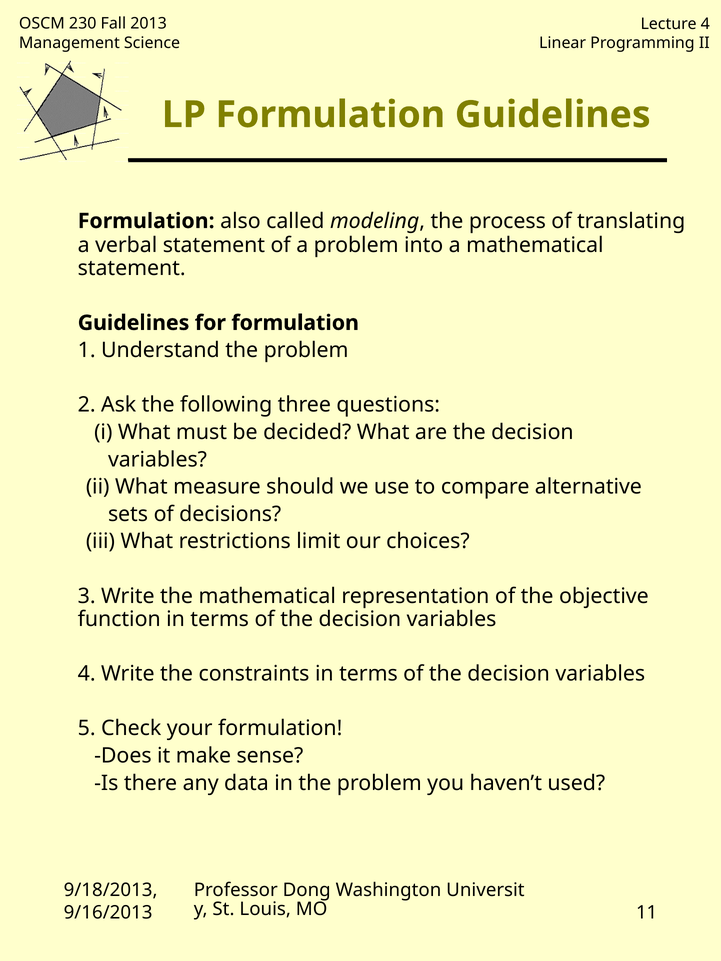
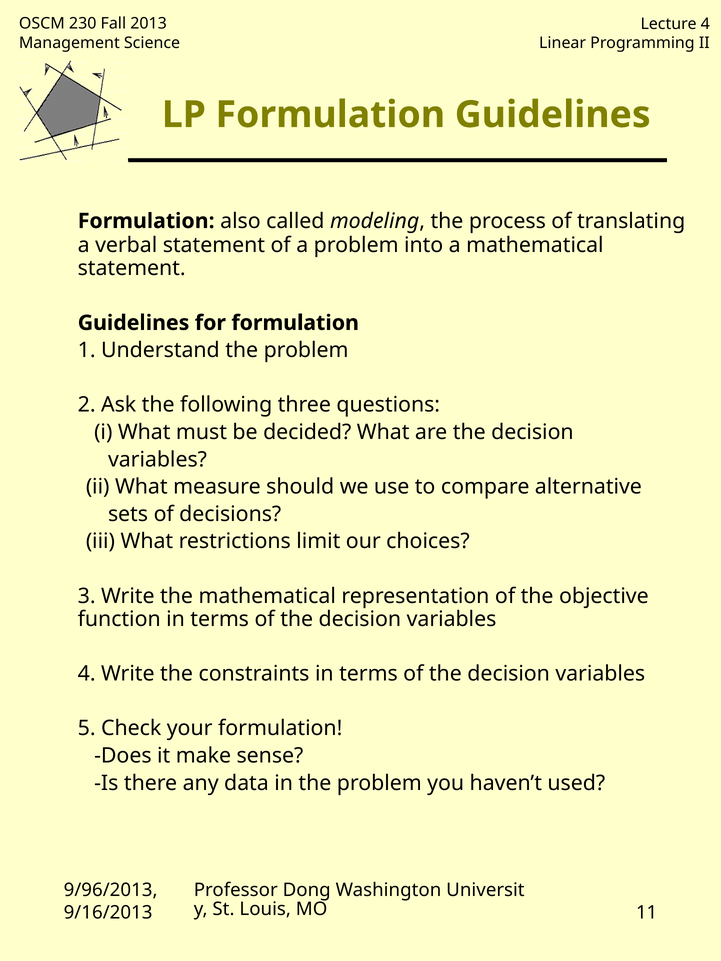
9/18/2013: 9/18/2013 -> 9/96/2013
